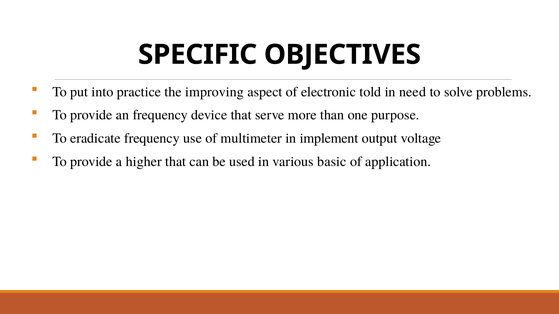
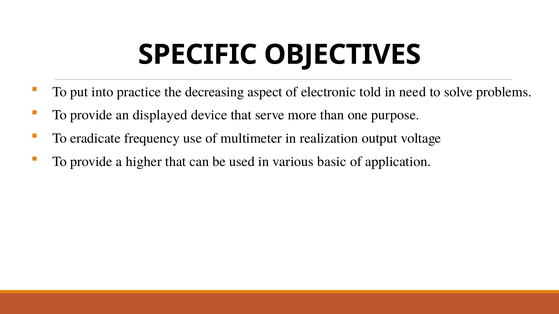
improving: improving -> decreasing
an frequency: frequency -> displayed
implement: implement -> realization
